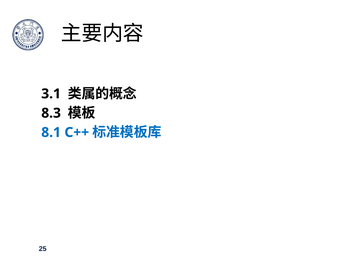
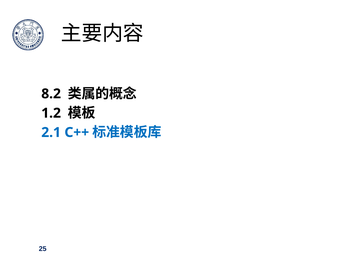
3.1: 3.1 -> 8.2
8.3: 8.3 -> 1.2
8.1: 8.1 -> 2.1
